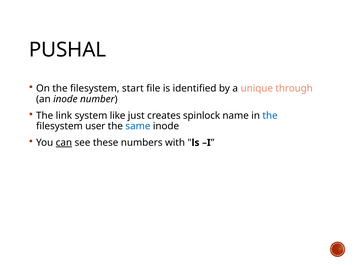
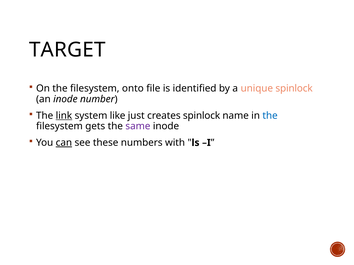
PUSHAL: PUSHAL -> TARGET
start: start -> onto
unique through: through -> spinlock
link underline: none -> present
user: user -> gets
same colour: blue -> purple
